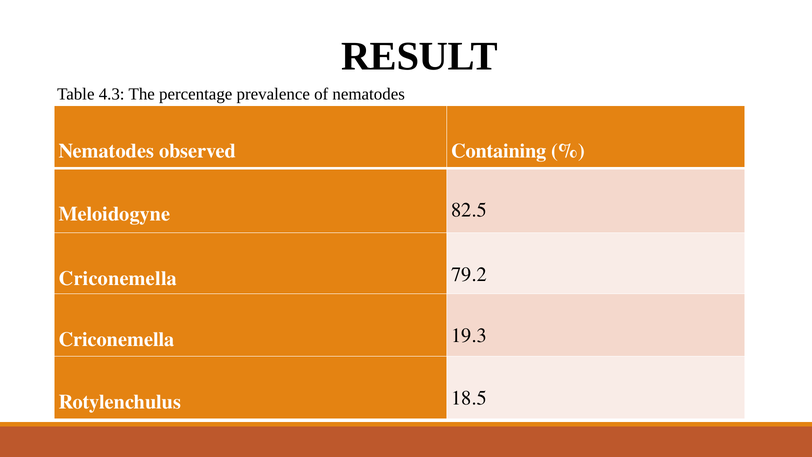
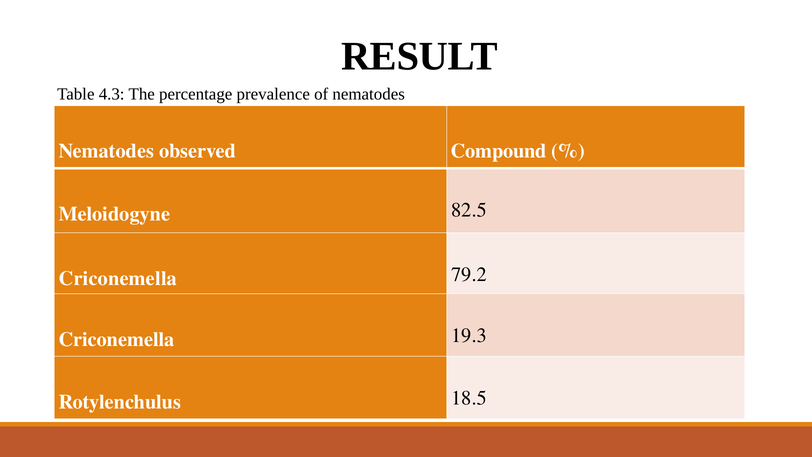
Containing: Containing -> Compound
